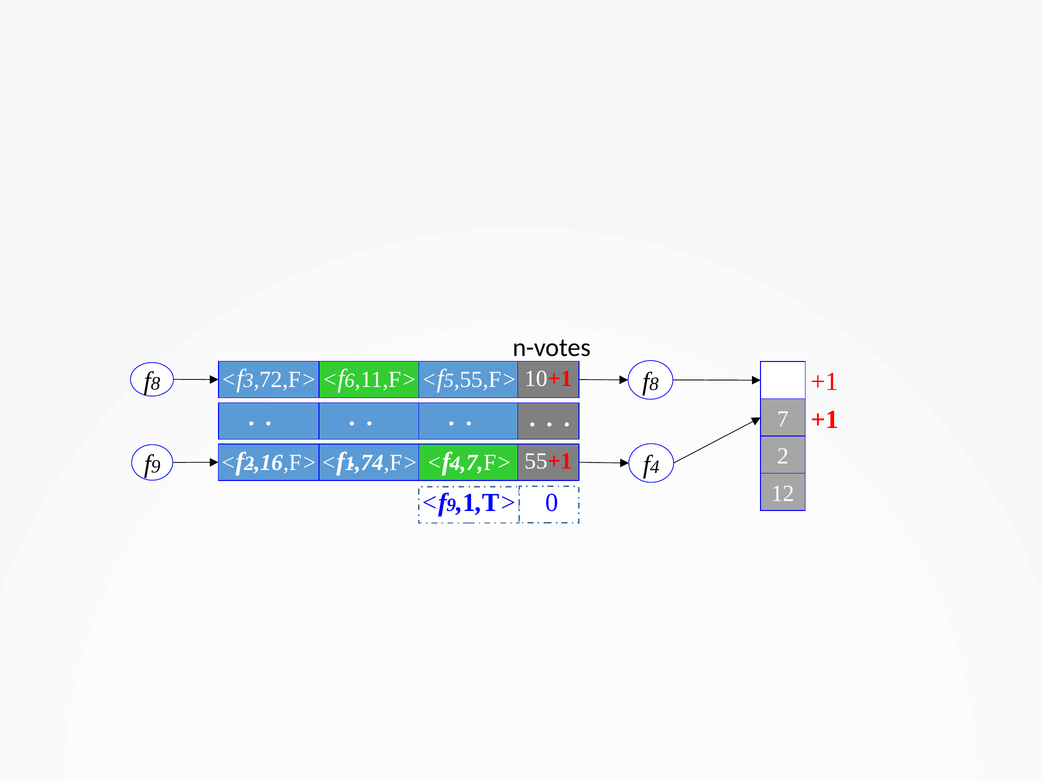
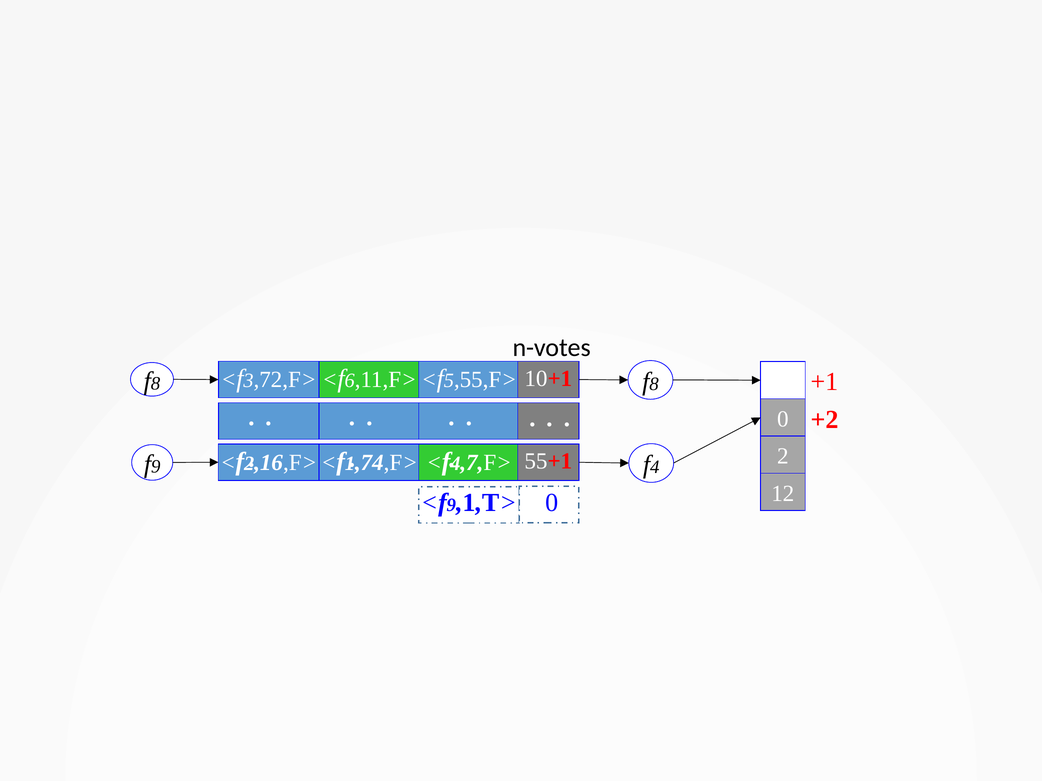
7 at (783, 419): 7 -> 0
+1 at (824, 420): +1 -> +2
